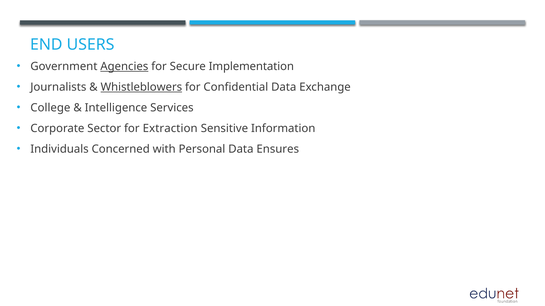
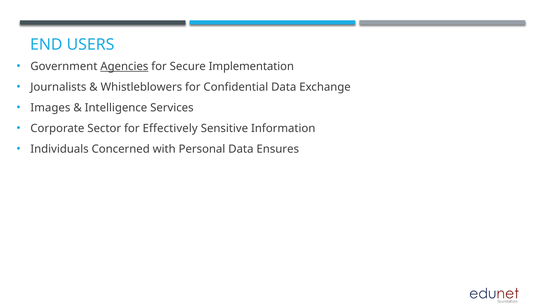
Whistleblowers underline: present -> none
College: College -> Images
Extraction: Extraction -> Effectively
